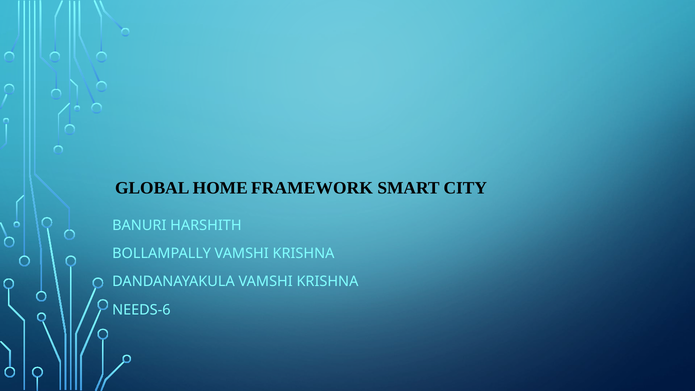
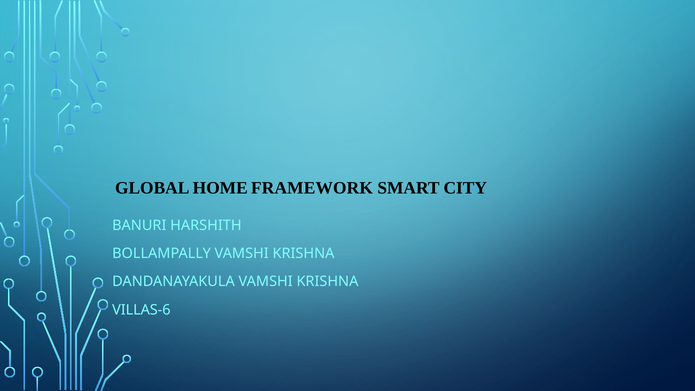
NEEDS-6: NEEDS-6 -> VILLAS-6
